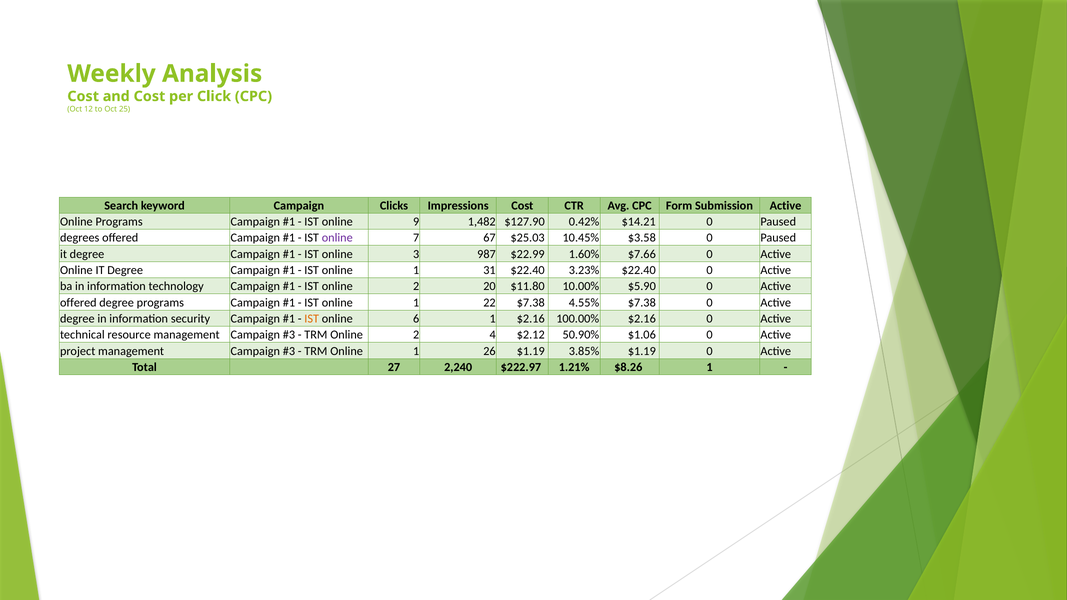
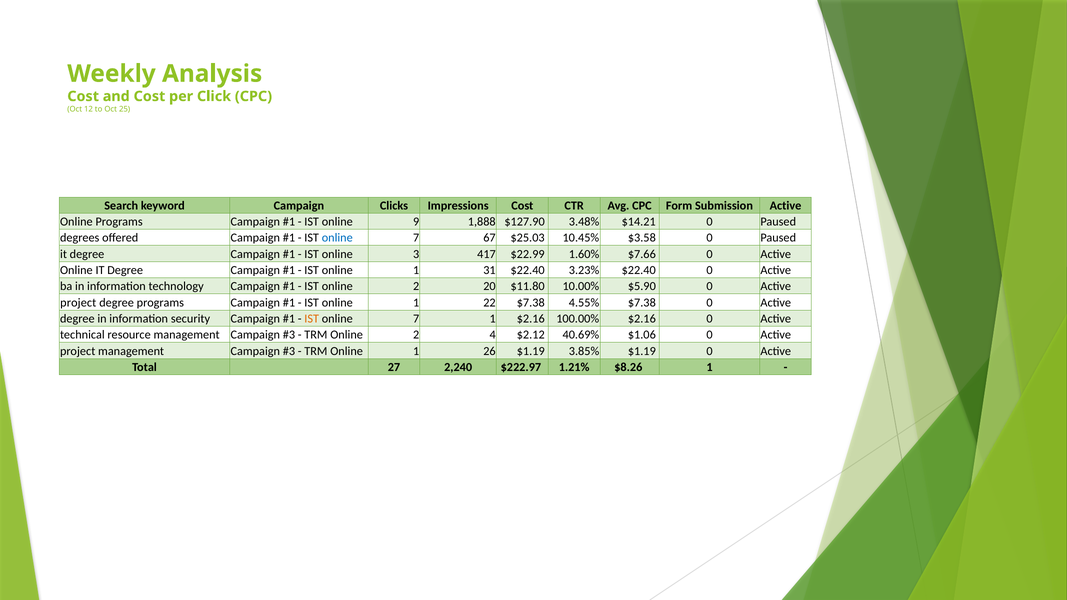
1,482: 1,482 -> 1,888
0.42%: 0.42% -> 3.48%
online at (337, 238) colour: purple -> blue
987: 987 -> 417
offered at (78, 303): offered -> project
6 at (416, 319): 6 -> 7
50.90%: 50.90% -> 40.69%
